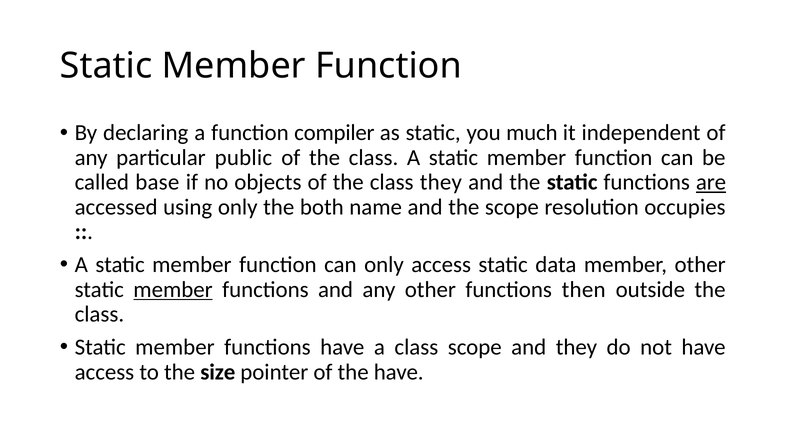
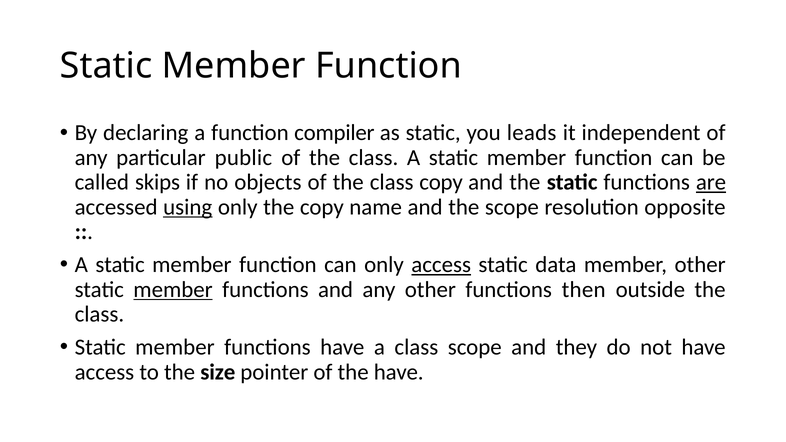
much: much -> leads
base: base -> skips
class they: they -> copy
using underline: none -> present
the both: both -> copy
occupies: occupies -> opposite
access at (441, 265) underline: none -> present
